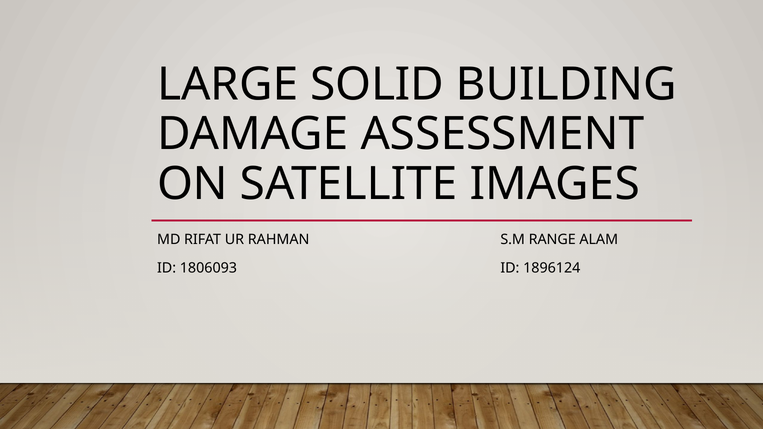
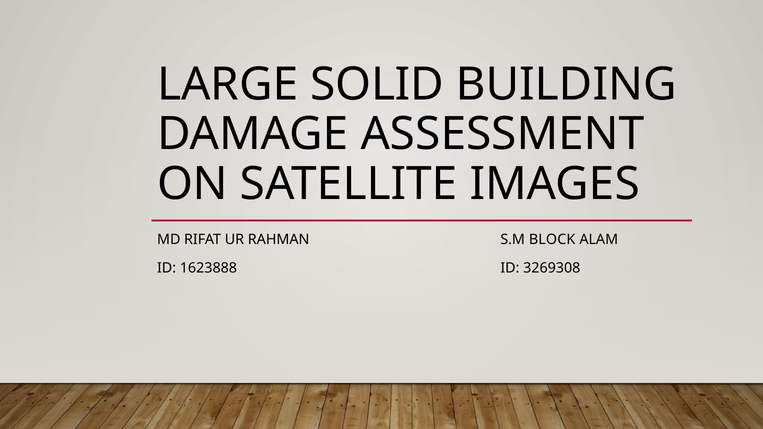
RANGE: RANGE -> BLOCK
1806093: 1806093 -> 1623888
1896124: 1896124 -> 3269308
